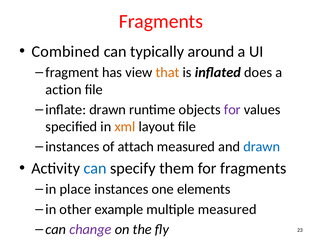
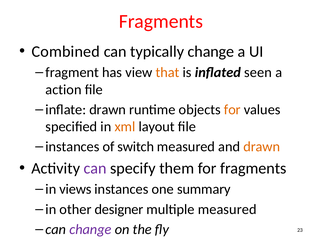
typically around: around -> change
does: does -> seen
for at (232, 110) colour: purple -> orange
attach: attach -> switch
drawn at (262, 147) colour: blue -> orange
can at (95, 169) colour: blue -> purple
place: place -> views
elements: elements -> summary
example: example -> designer
